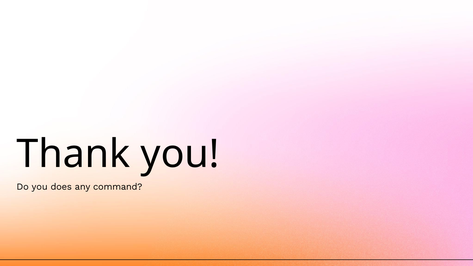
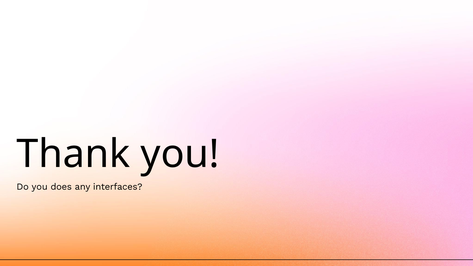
command: command -> interfaces
